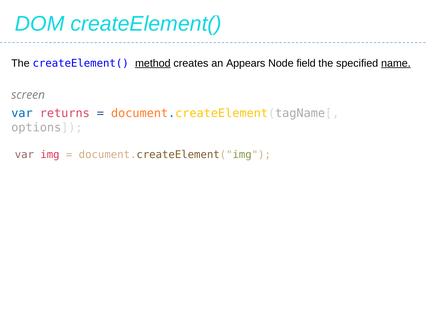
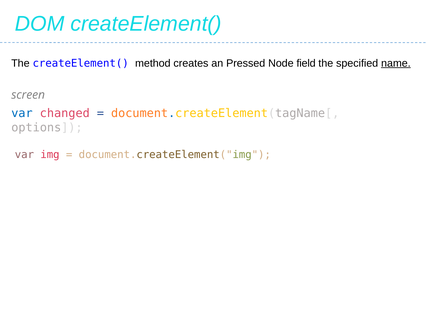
method underline: present -> none
Appears: Appears -> Pressed
returns: returns -> changed
